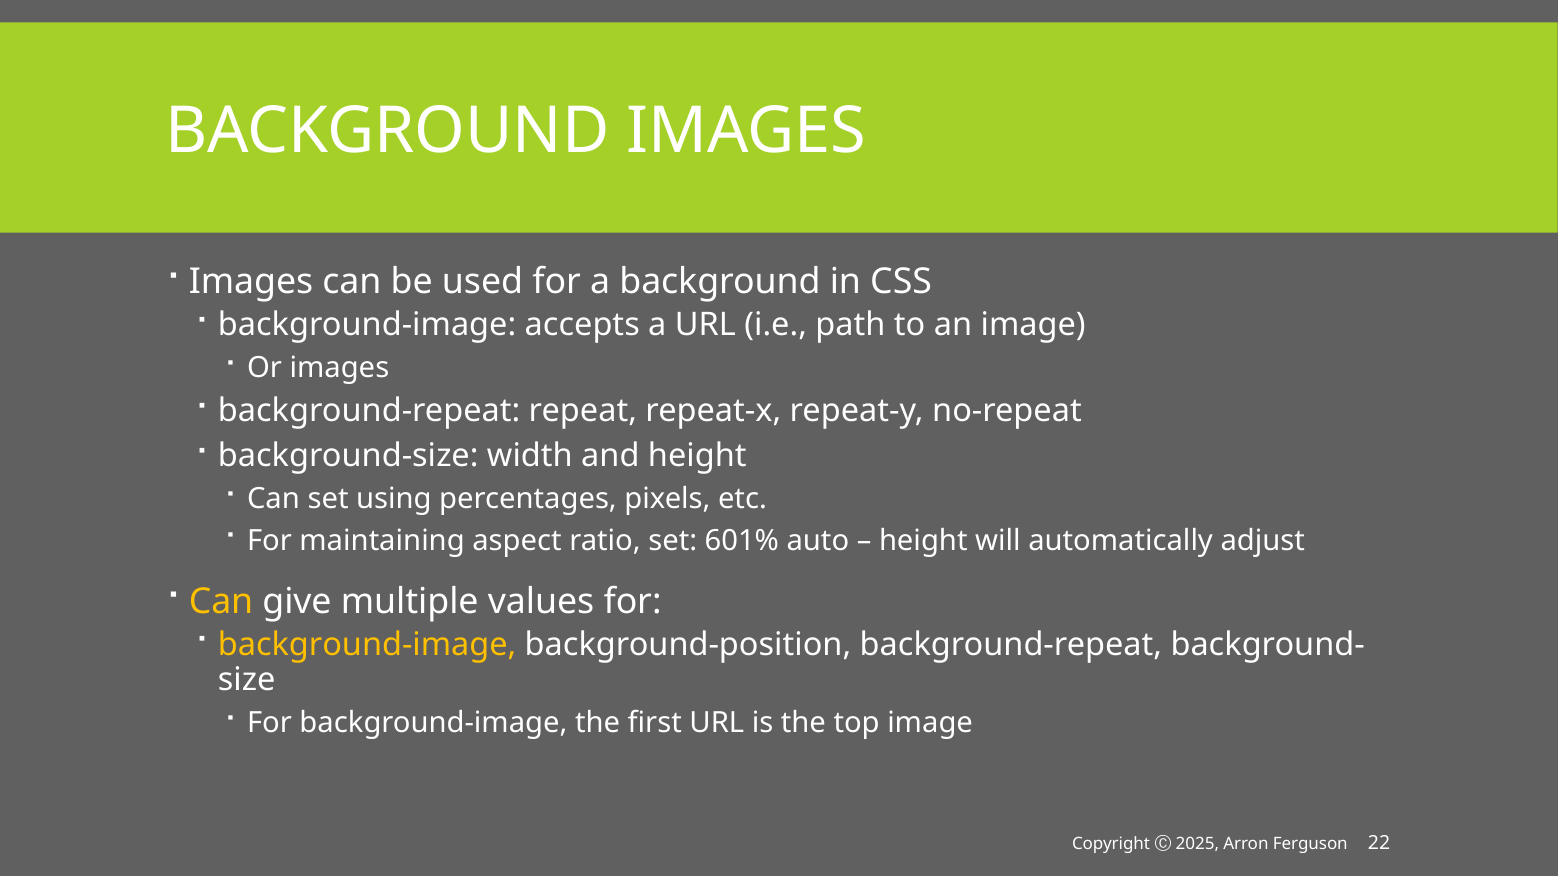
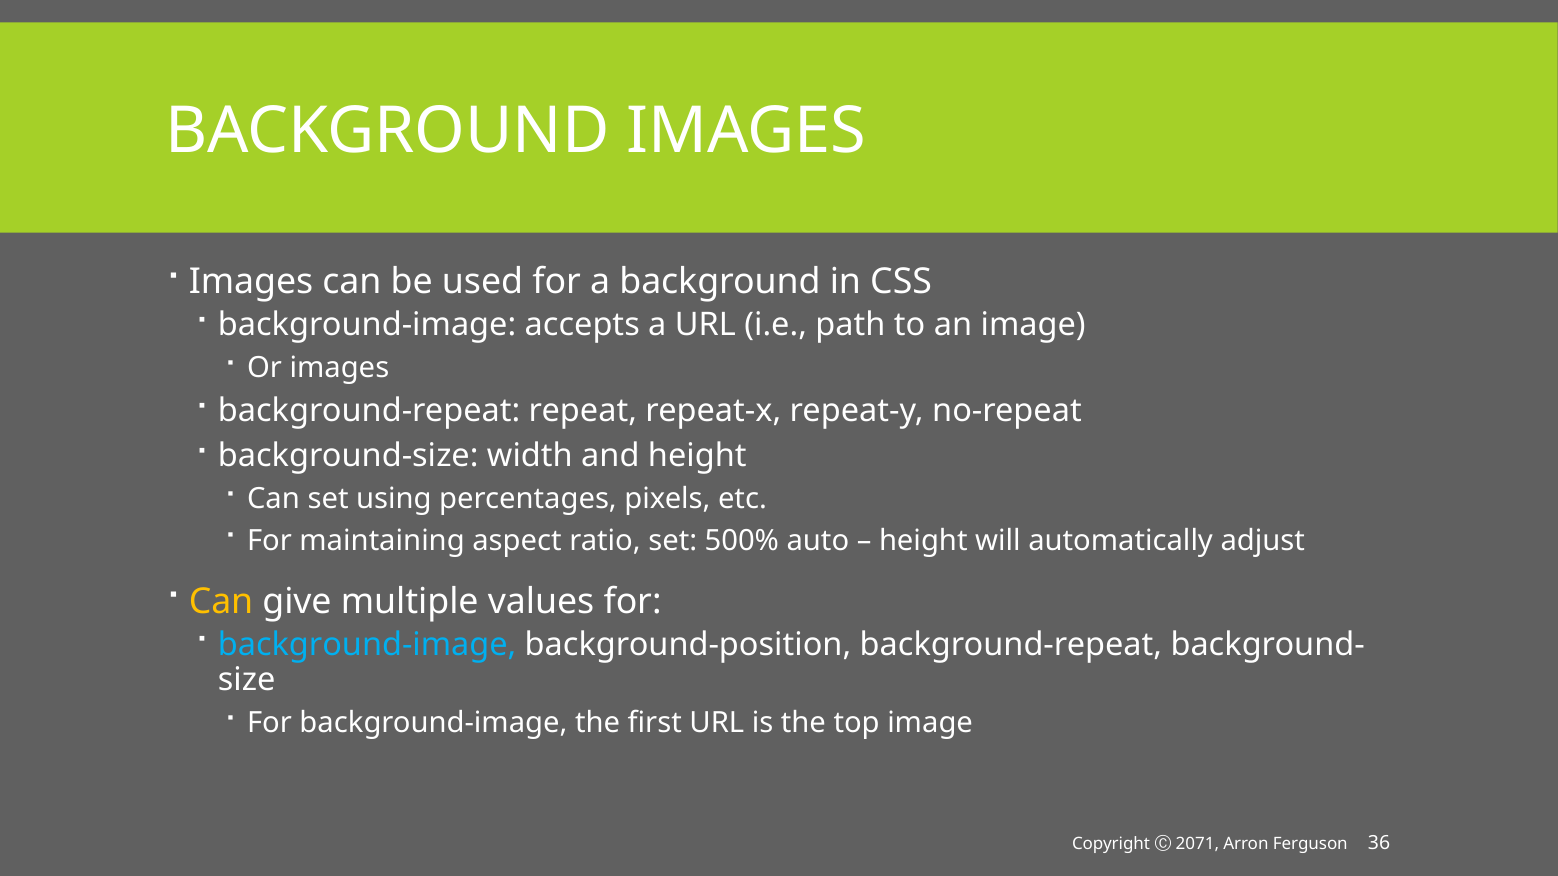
601%: 601% -> 500%
background-image at (367, 645) colour: yellow -> light blue
22: 22 -> 36
2025: 2025 -> 2071
